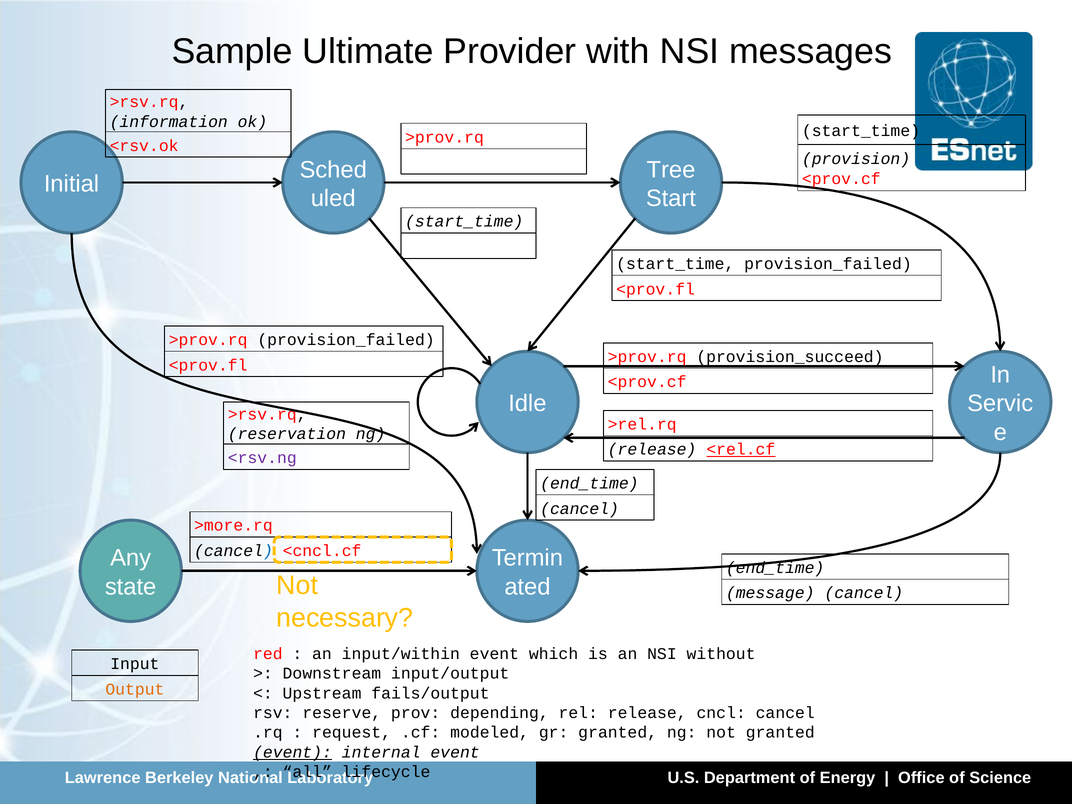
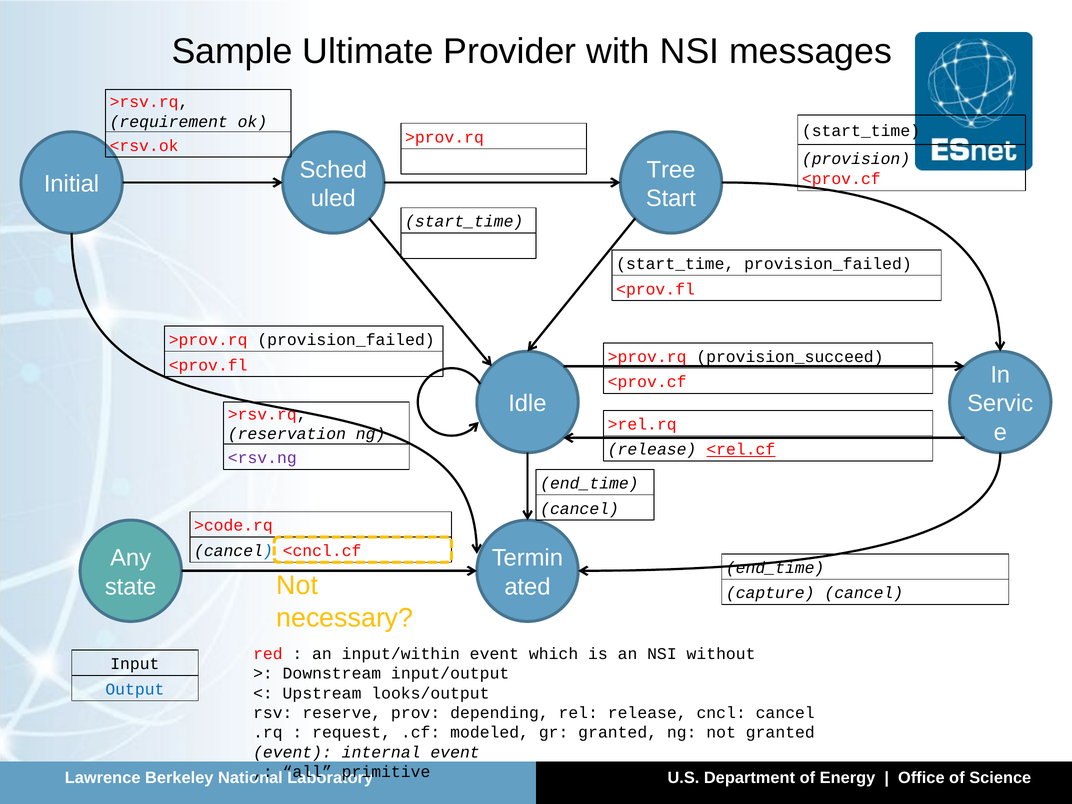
information: information -> requirement
>more.rq: >more.rq -> >code.rq
message: message -> capture
Output colour: orange -> blue
fails/output: fails/output -> looks/output
event at (293, 752) underline: present -> none
lifecycle: lifecycle -> primitive
